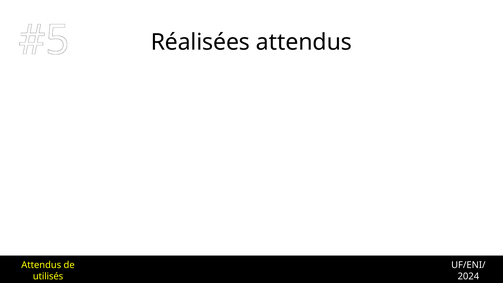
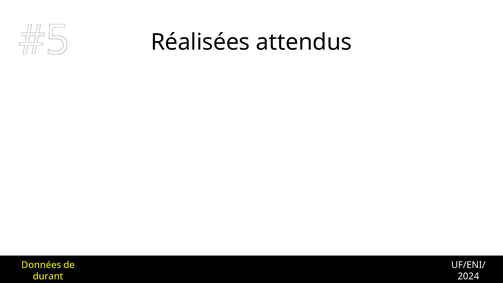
Attendus at (41, 265): Attendus -> Données
utilisés: utilisés -> durant
